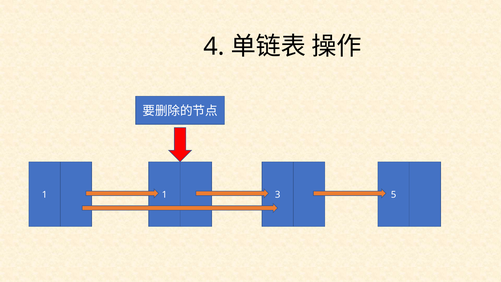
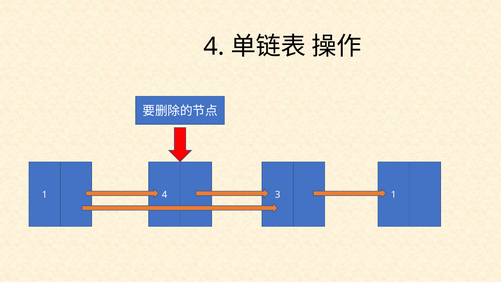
1 1: 1 -> 4
3 5: 5 -> 1
